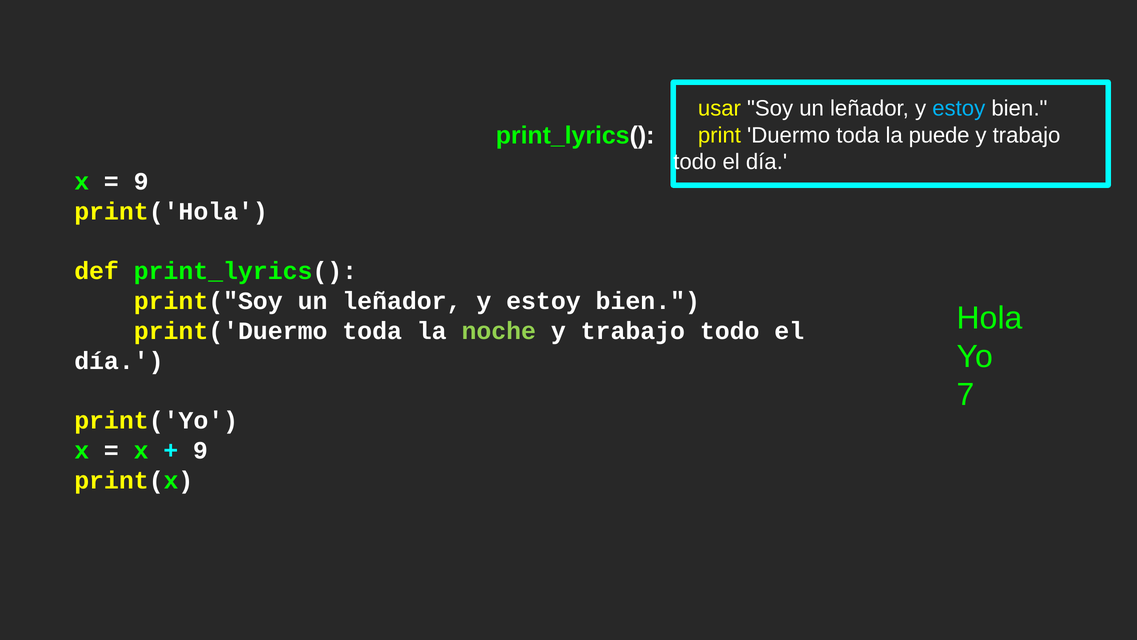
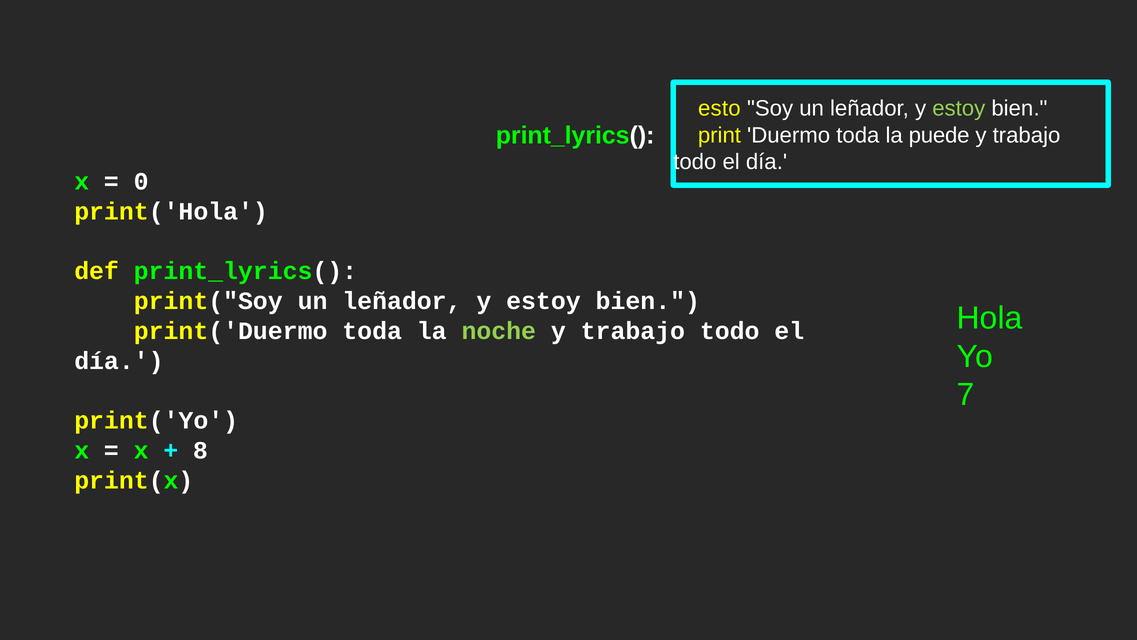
usar: usar -> esto
estoy at (959, 109) colour: light blue -> light green
9 at (141, 181): 9 -> 0
9 at (200, 450): 9 -> 8
